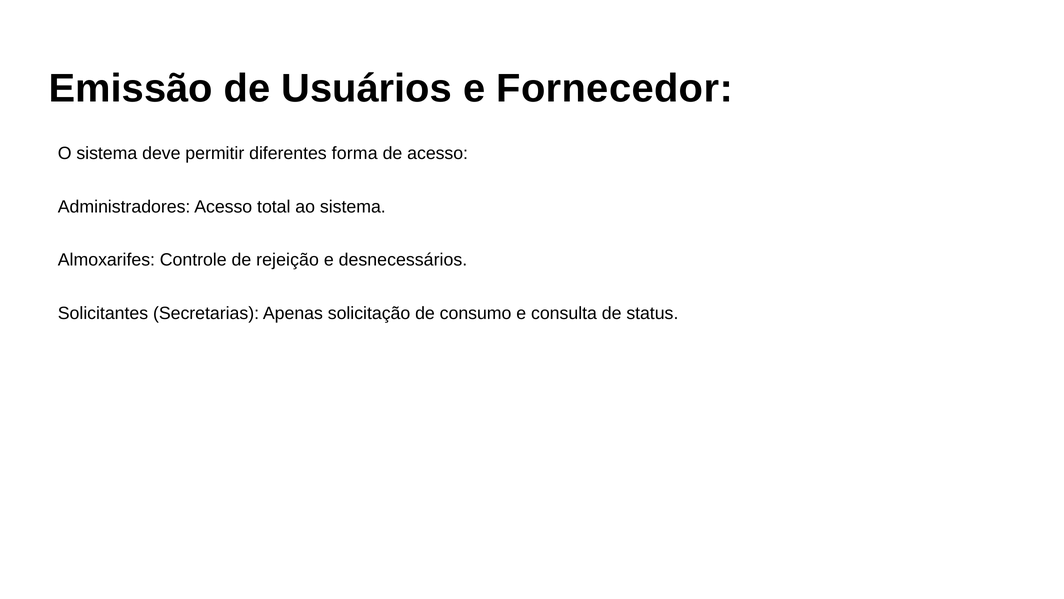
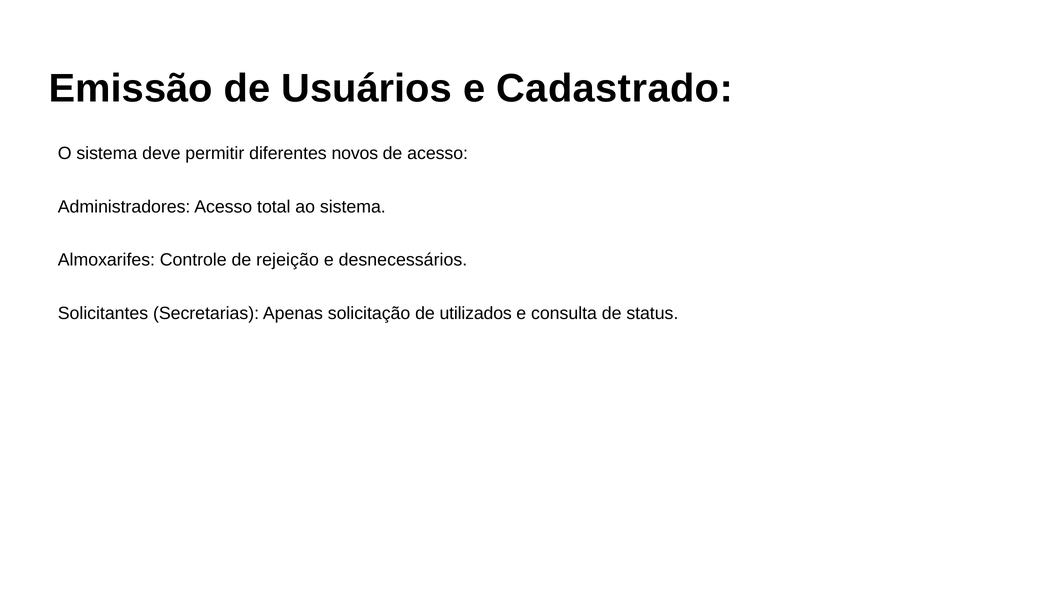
Fornecedor: Fornecedor -> Cadastrado
forma: forma -> novos
consumo: consumo -> utilizados
